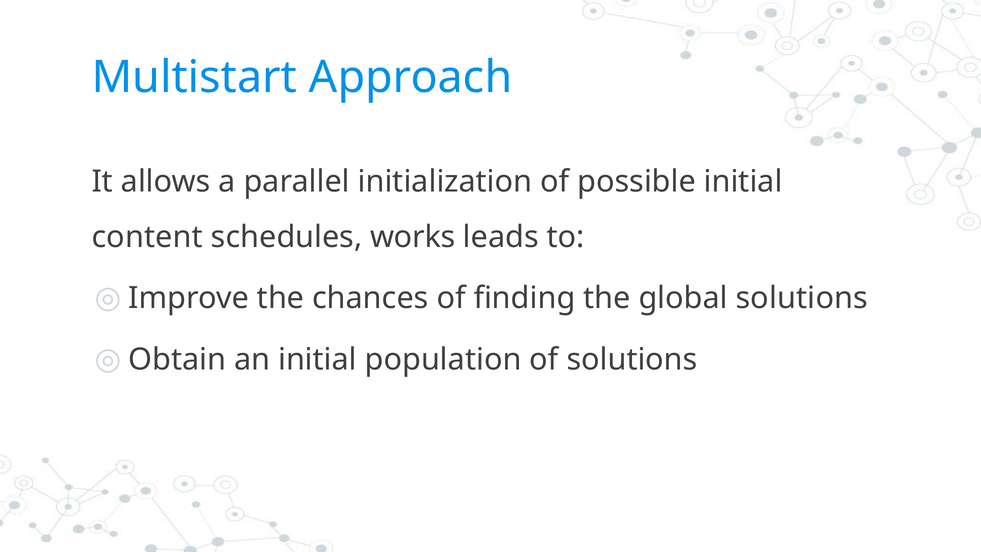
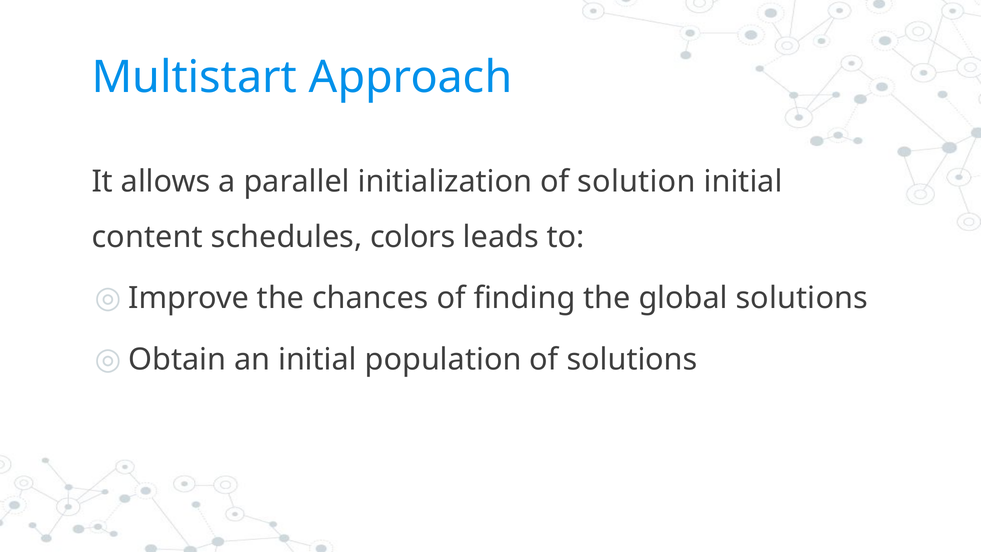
possible: possible -> solution
works: works -> colors
